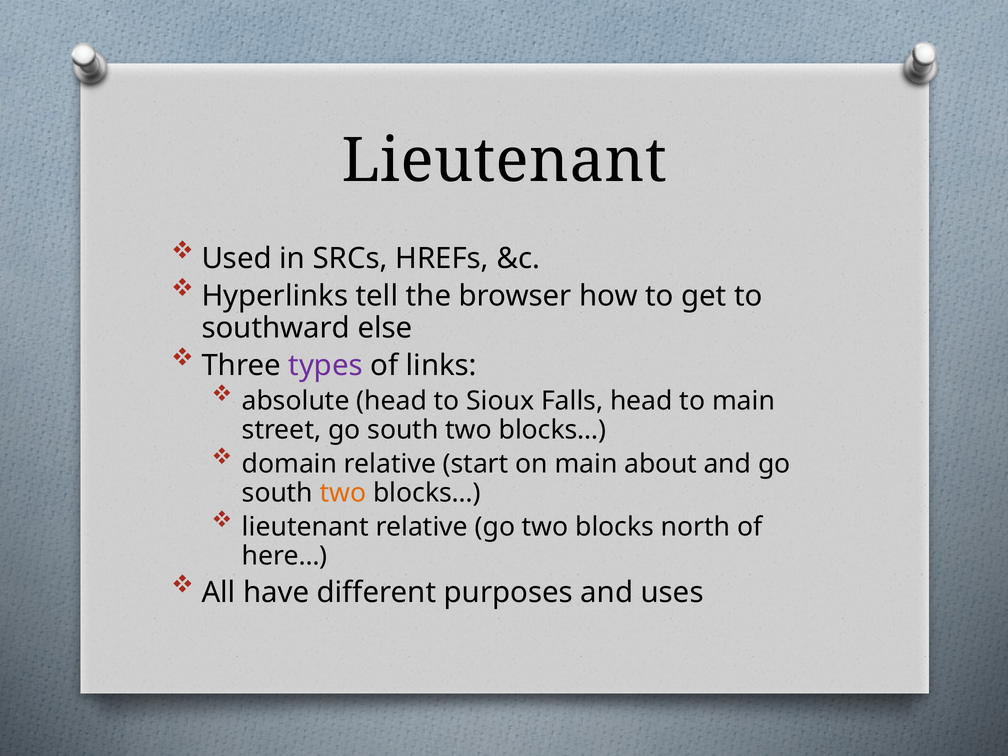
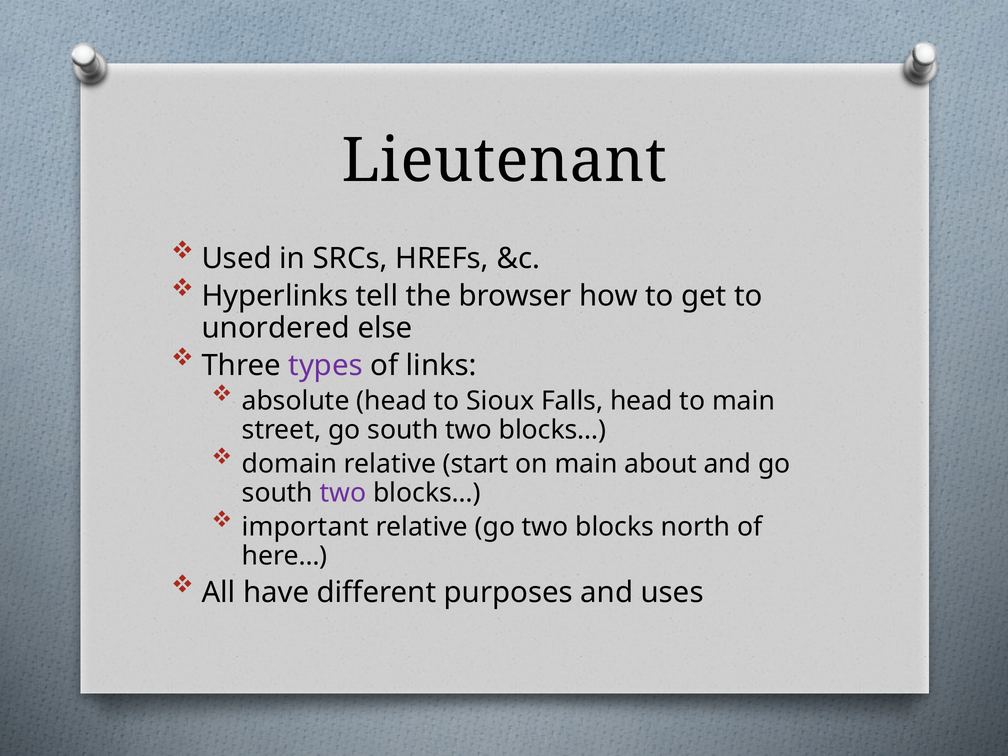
southward: southward -> unordered
two at (343, 493) colour: orange -> purple
lieutenant at (305, 527): lieutenant -> important
